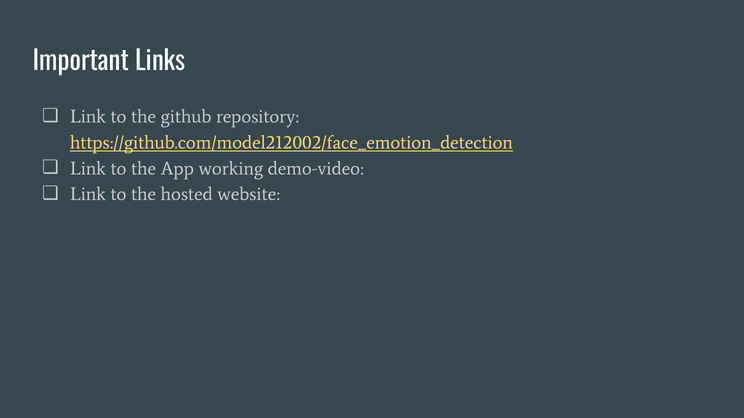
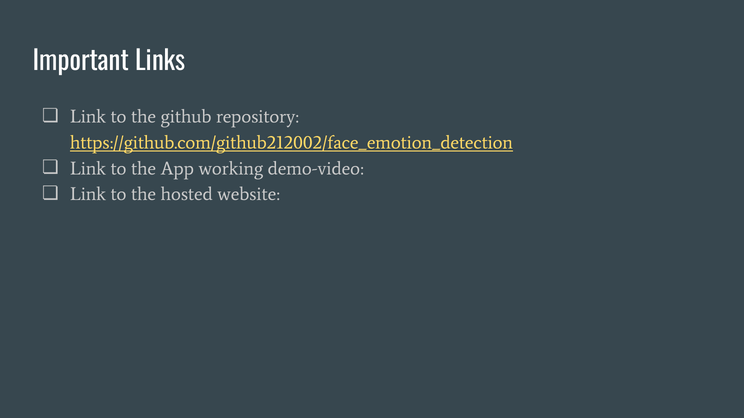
https://github.com/model212002/face_emotion_detection: https://github.com/model212002/face_emotion_detection -> https://github.com/github212002/face_emotion_detection
